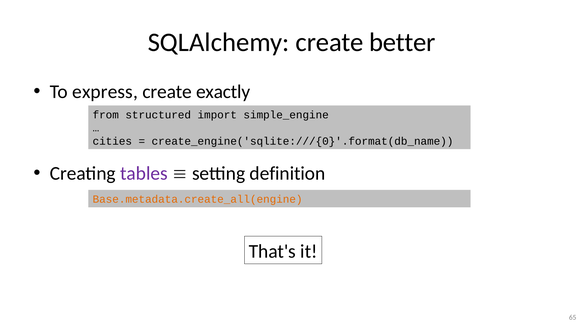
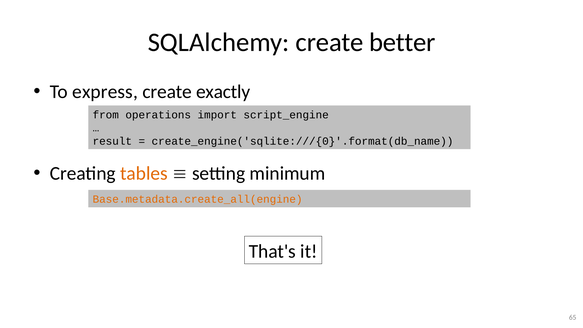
structured: structured -> operations
simple_engine: simple_engine -> script_engine
cities: cities -> result
tables colour: purple -> orange
definition: definition -> minimum
